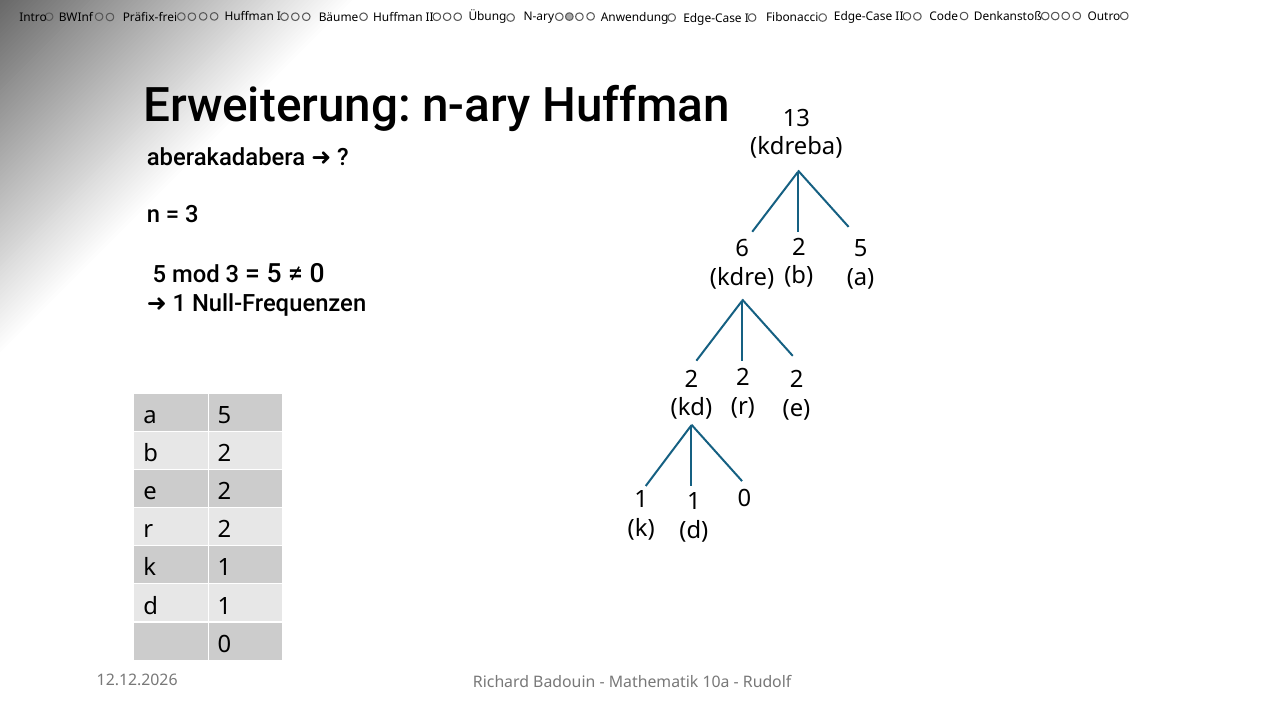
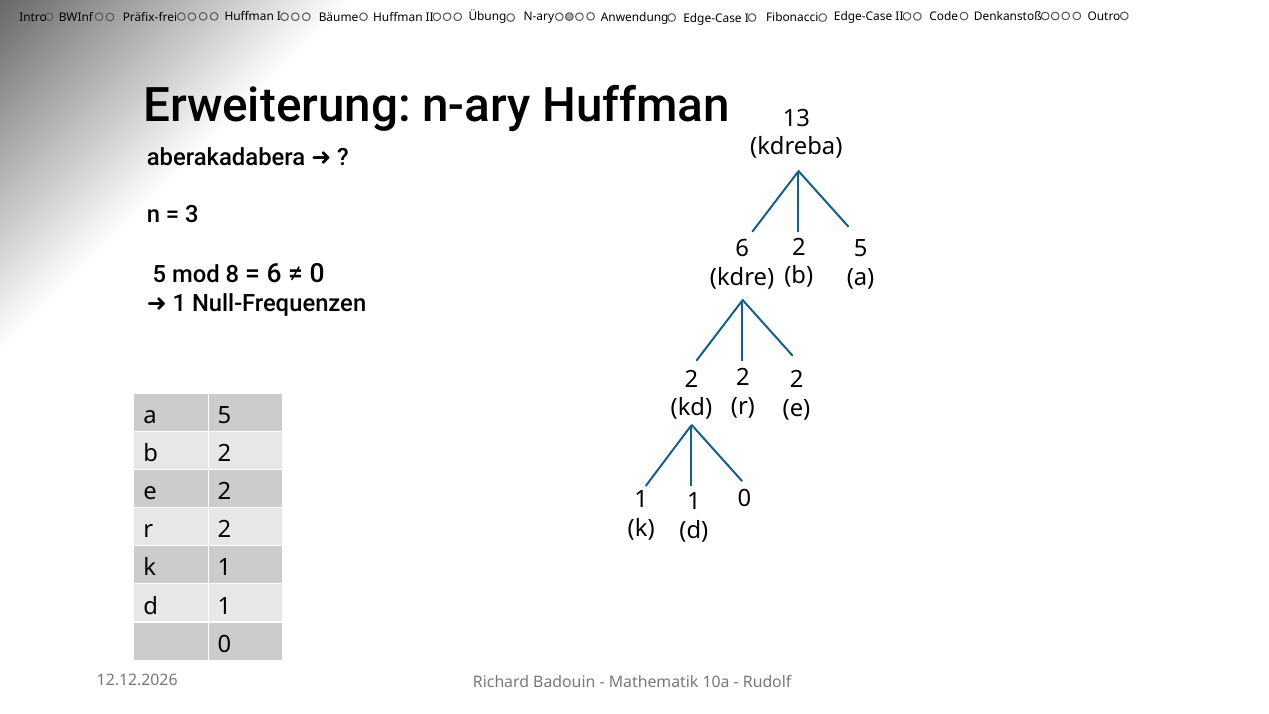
mod 3: 3 -> 8
5 at (274, 273): 5 -> 6
